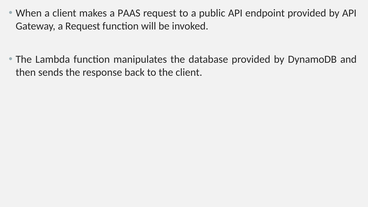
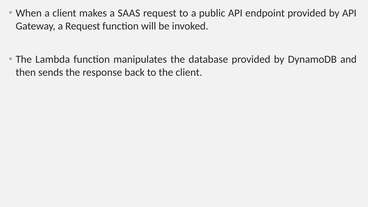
PAAS: PAAS -> SAAS
